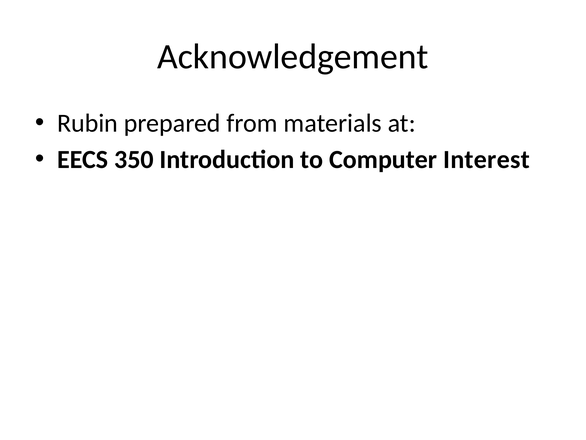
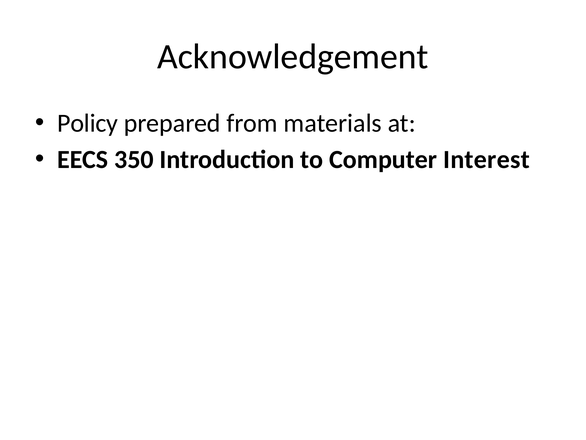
Rubin: Rubin -> Policy
